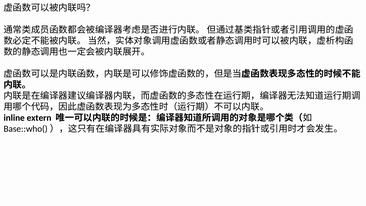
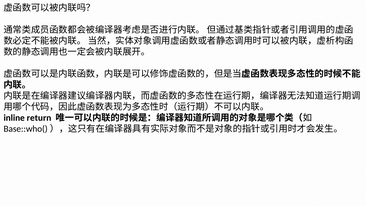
extern: extern -> return
